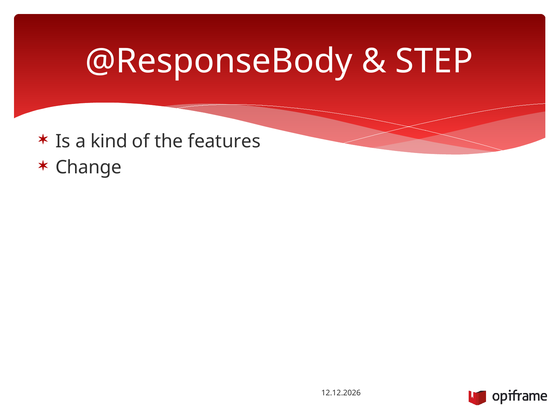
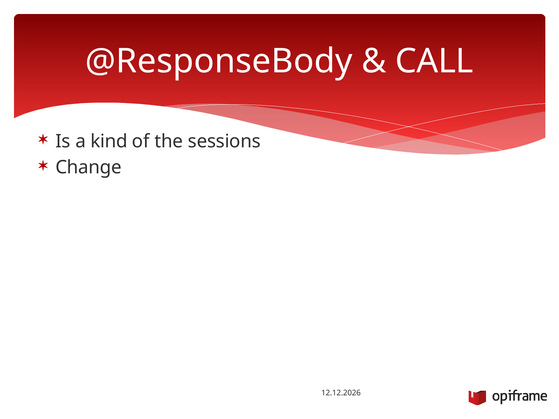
STEP: STEP -> CALL
features: features -> sessions
